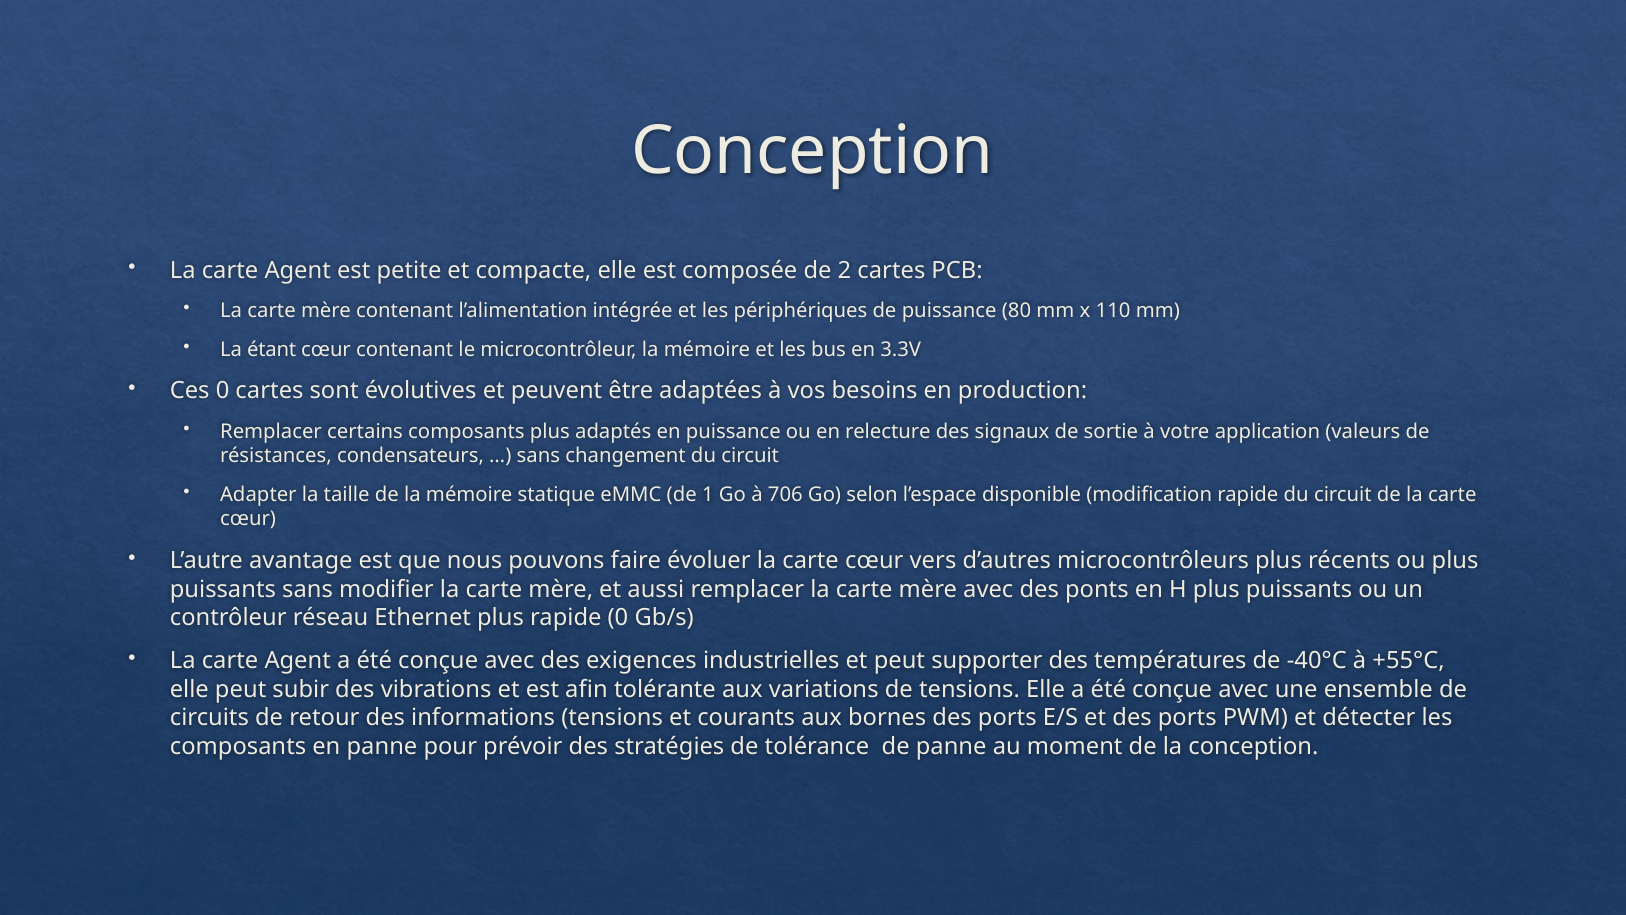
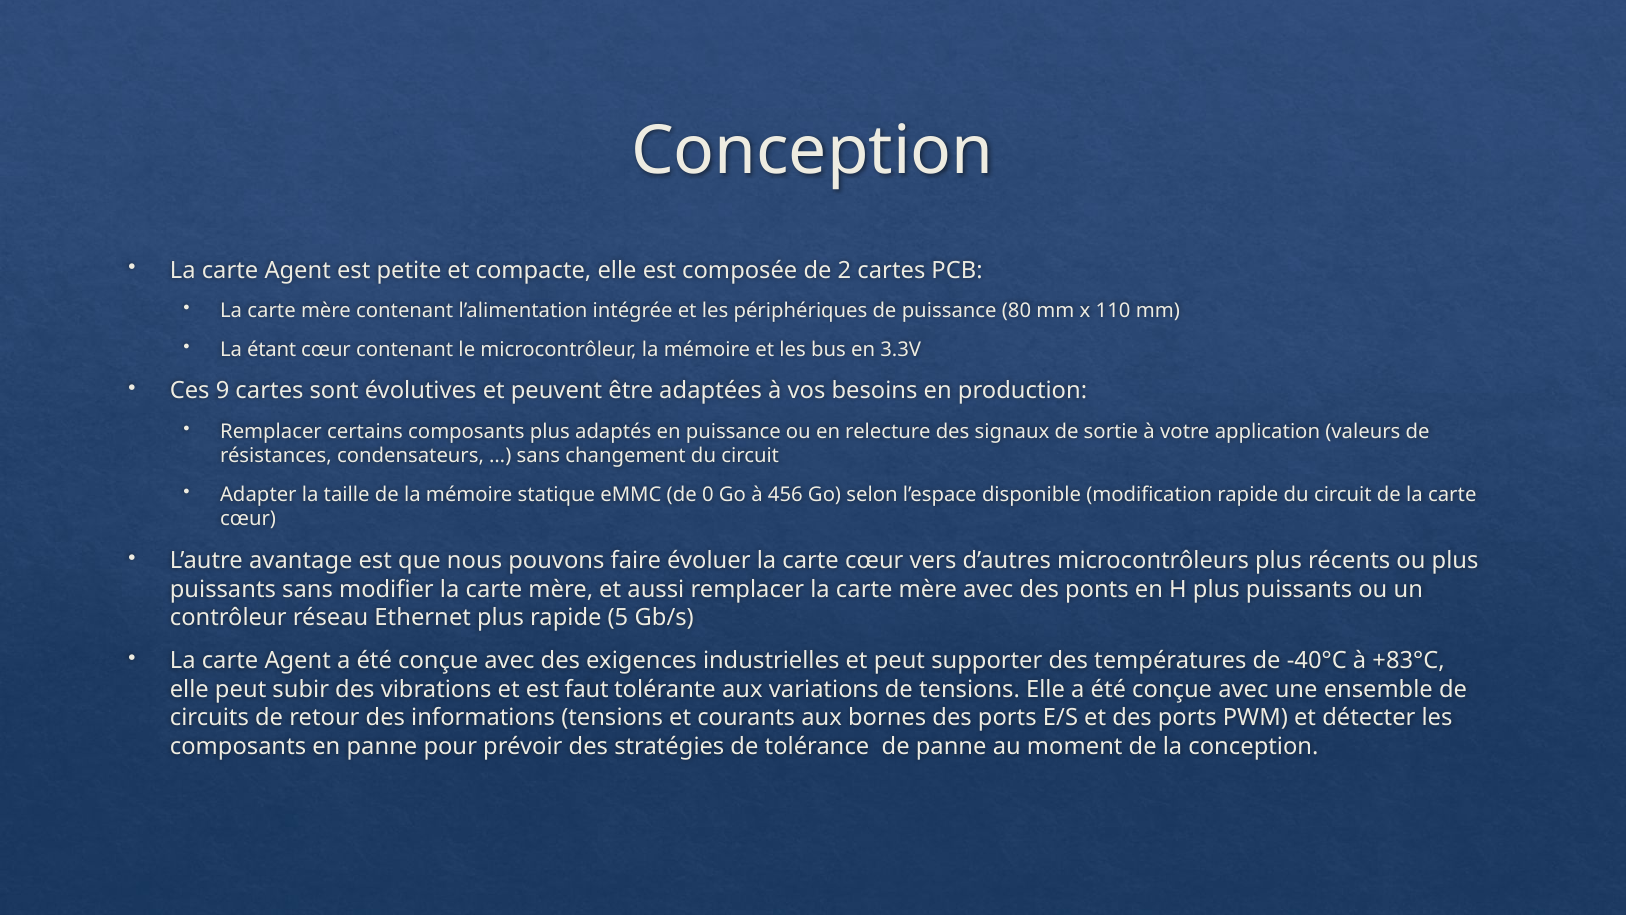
Ces 0: 0 -> 9
1: 1 -> 0
706: 706 -> 456
rapide 0: 0 -> 5
+55°C: +55°C -> +83°C
afin: afin -> faut
